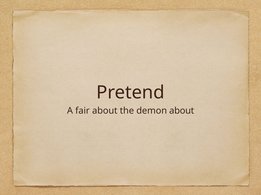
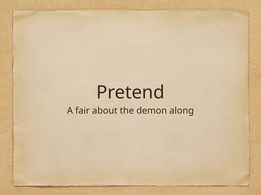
demon about: about -> along
